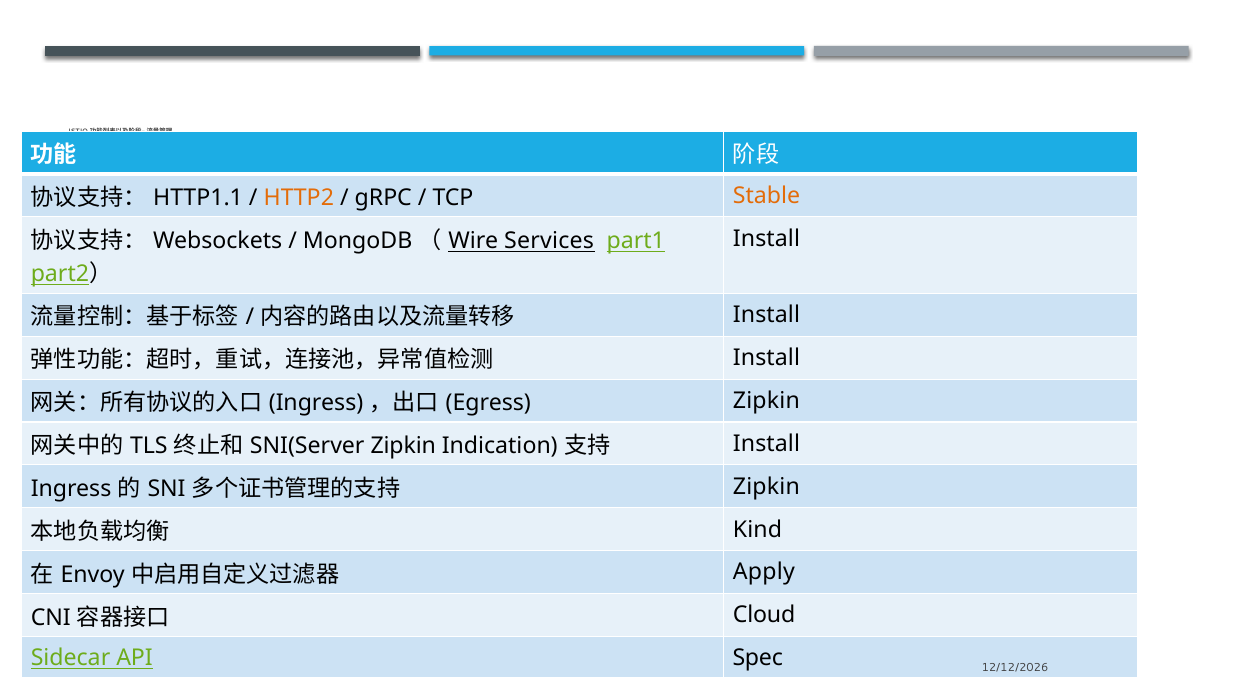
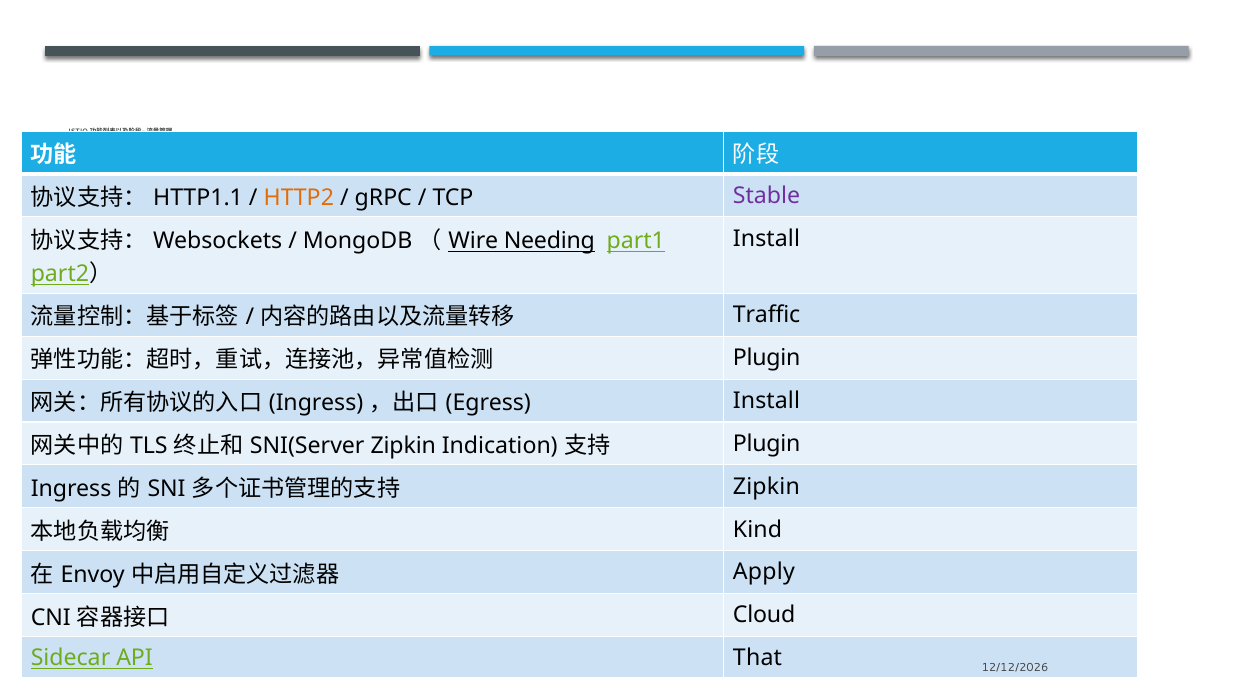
Stable colour: orange -> purple
Services: Services -> Needing
Install at (766, 315): Install -> Traffic
Install at (766, 358): Install -> Plugin
Zipkin at (766, 401): Zipkin -> Install
Install at (766, 444): Install -> Plugin
Spec: Spec -> That
